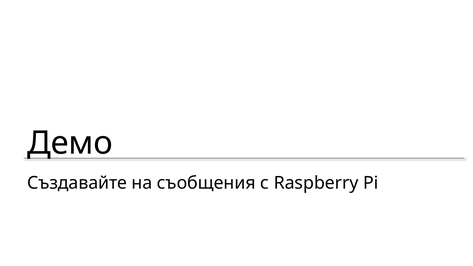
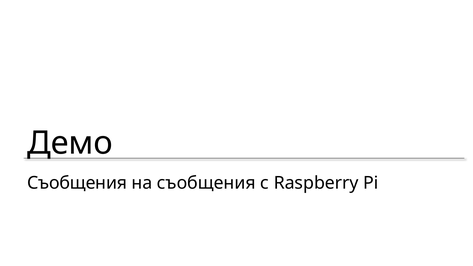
Създавайте at (77, 183): Създавайте -> Съобщения
